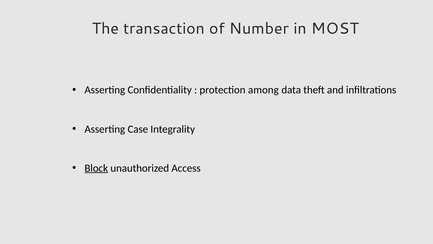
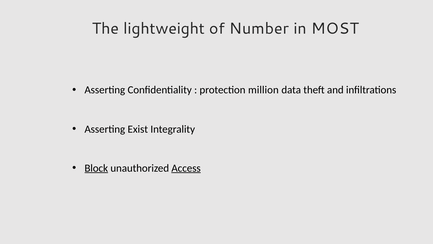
transaction: transaction -> lightweight
among: among -> million
Case: Case -> Exist
Access underline: none -> present
